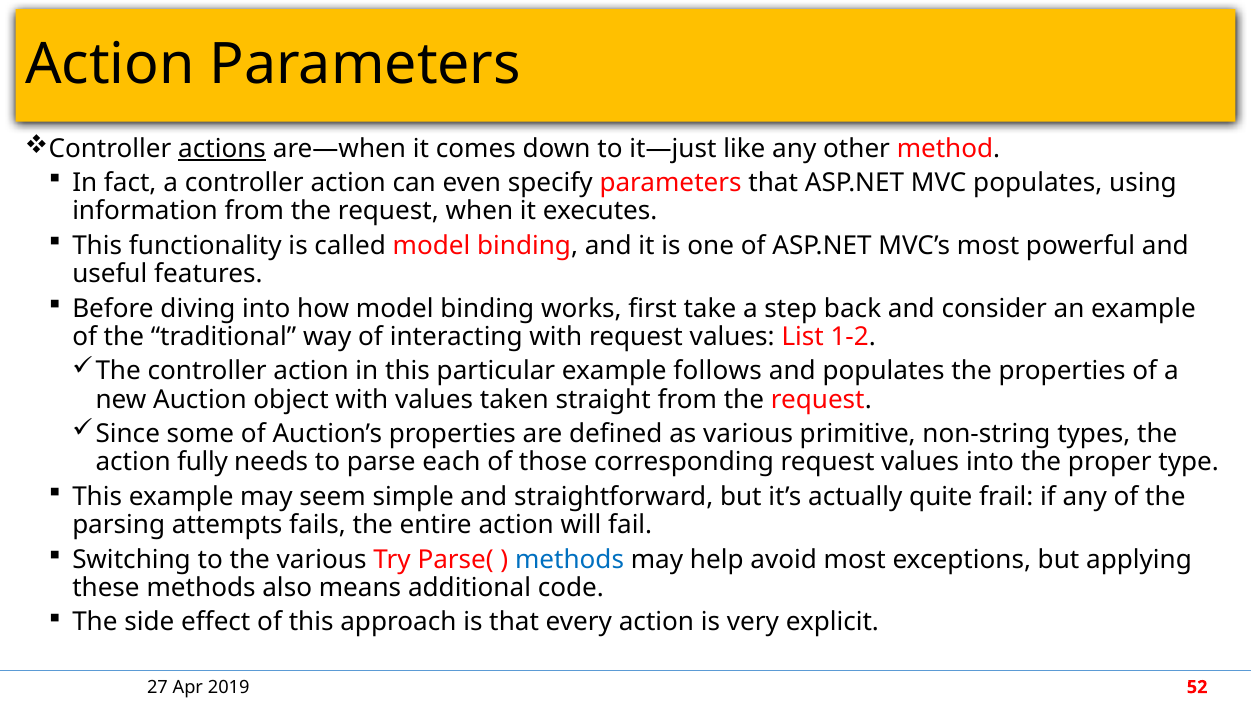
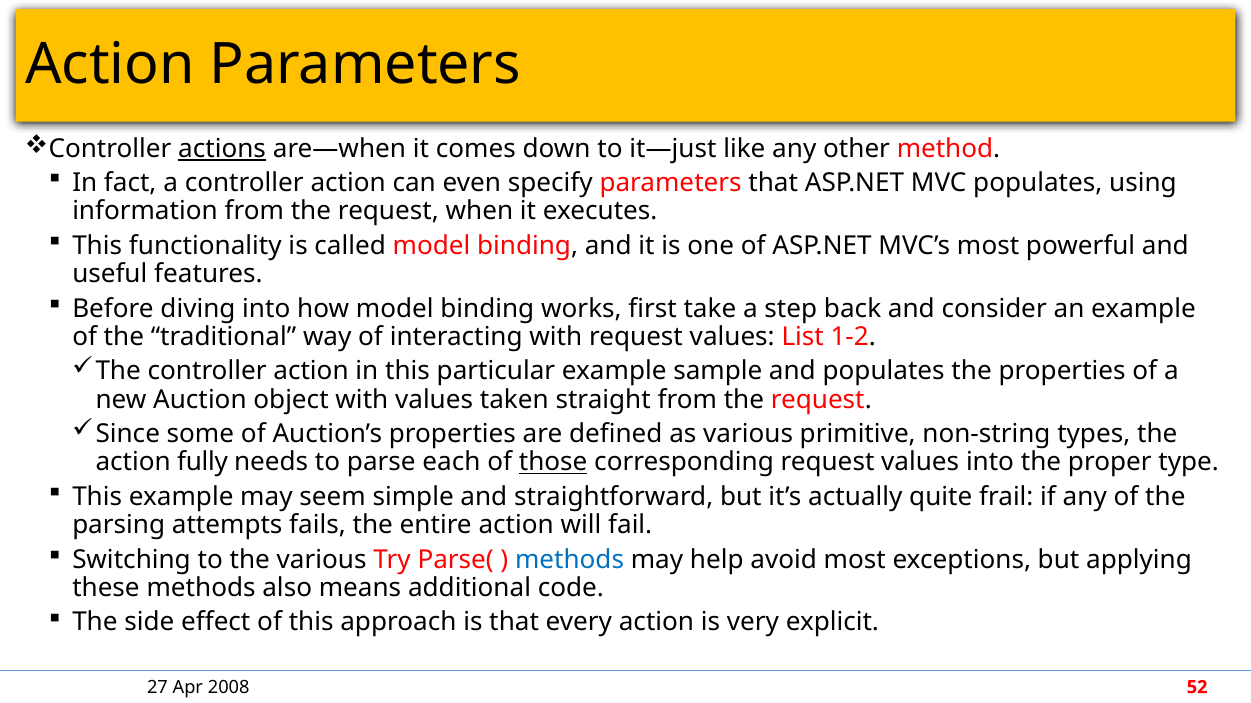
follows: follows -> sample
those underline: none -> present
2019: 2019 -> 2008
